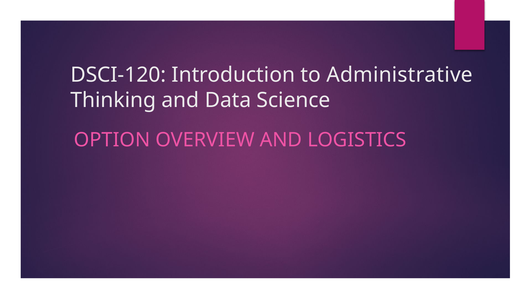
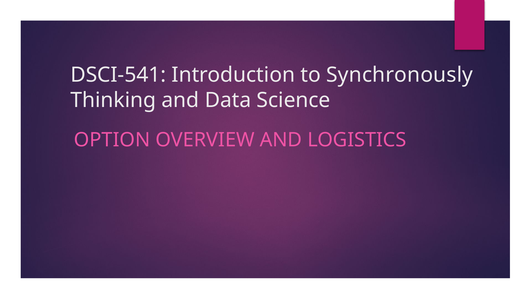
DSCI-120: DSCI-120 -> DSCI-541
Administrative: Administrative -> Synchronously
